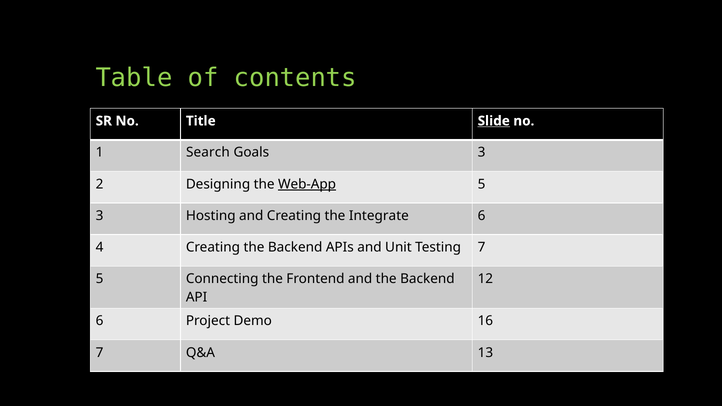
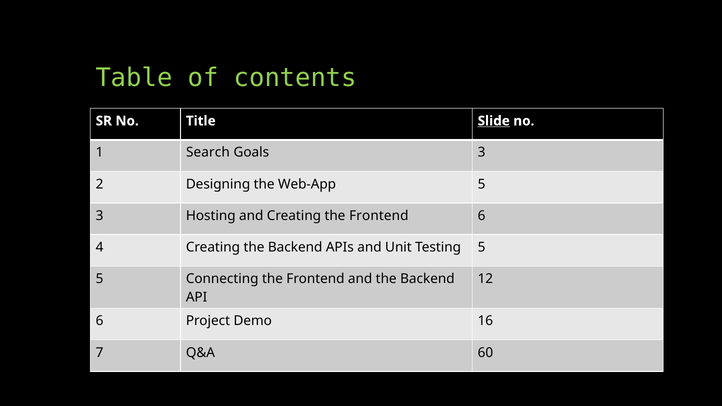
Web-App underline: present -> none
Creating the Integrate: Integrate -> Frontend
Testing 7: 7 -> 5
13: 13 -> 60
